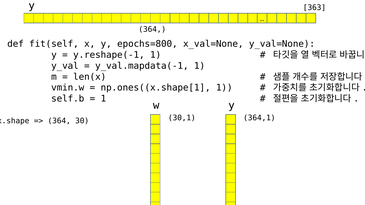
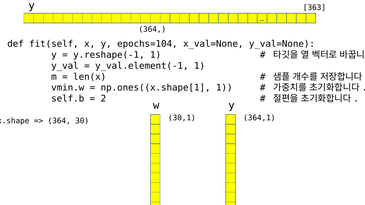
epochs=800: epochs=800 -> epochs=104
y_val.mapdata(-1: y_val.mapdata(-1 -> y_val.element(-1
1 at (103, 99): 1 -> 2
